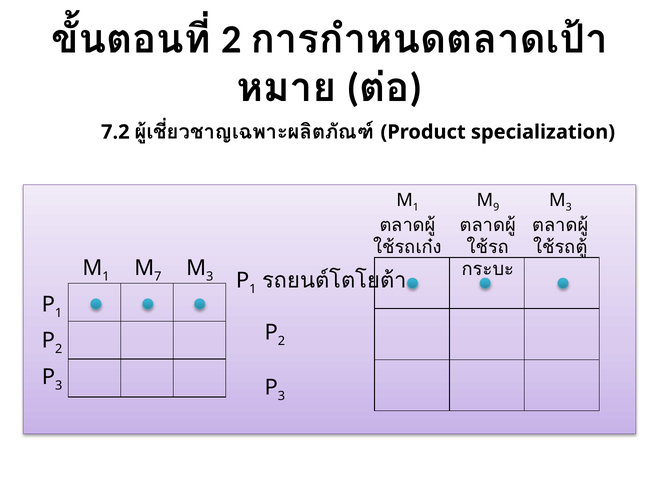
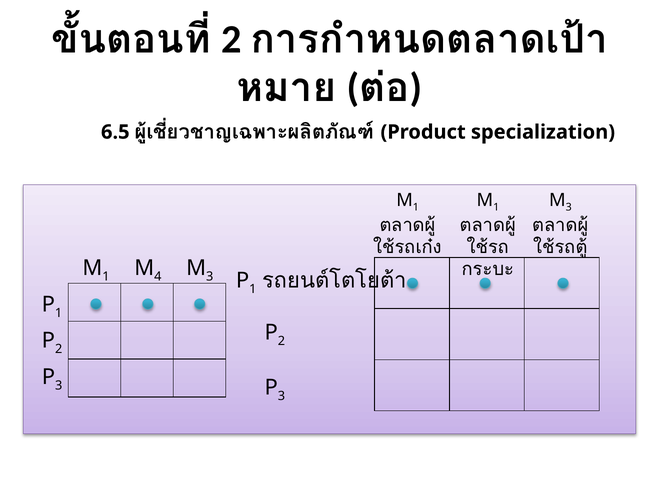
7.2: 7.2 -> 6.5
9 at (496, 207): 9 -> 1
7: 7 -> 4
